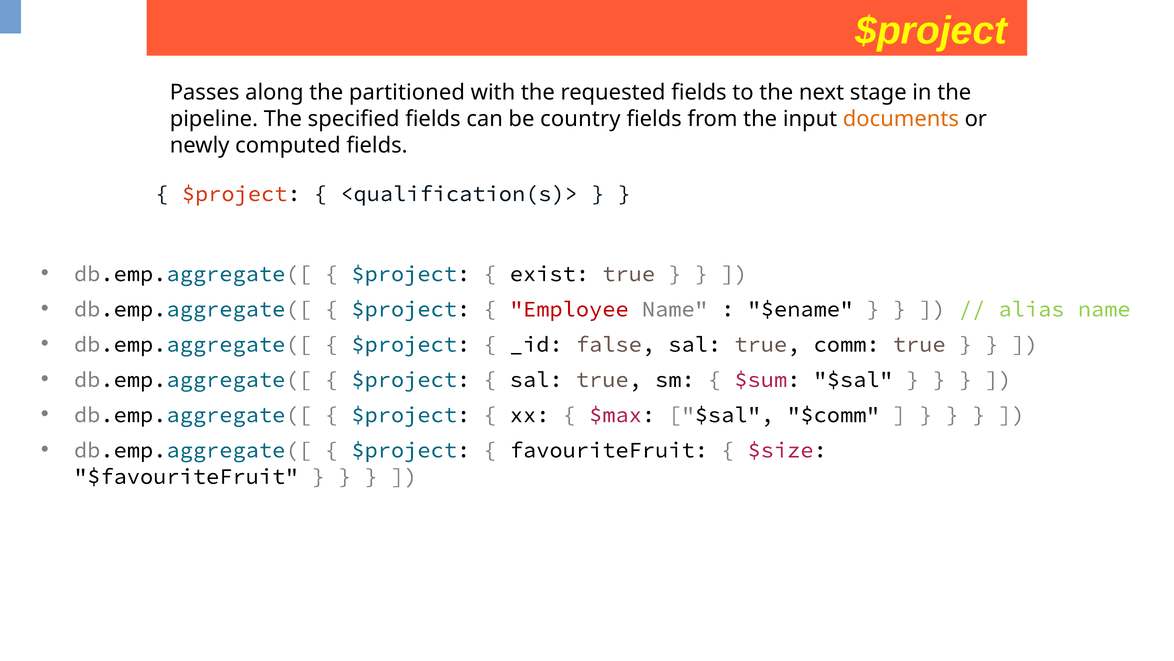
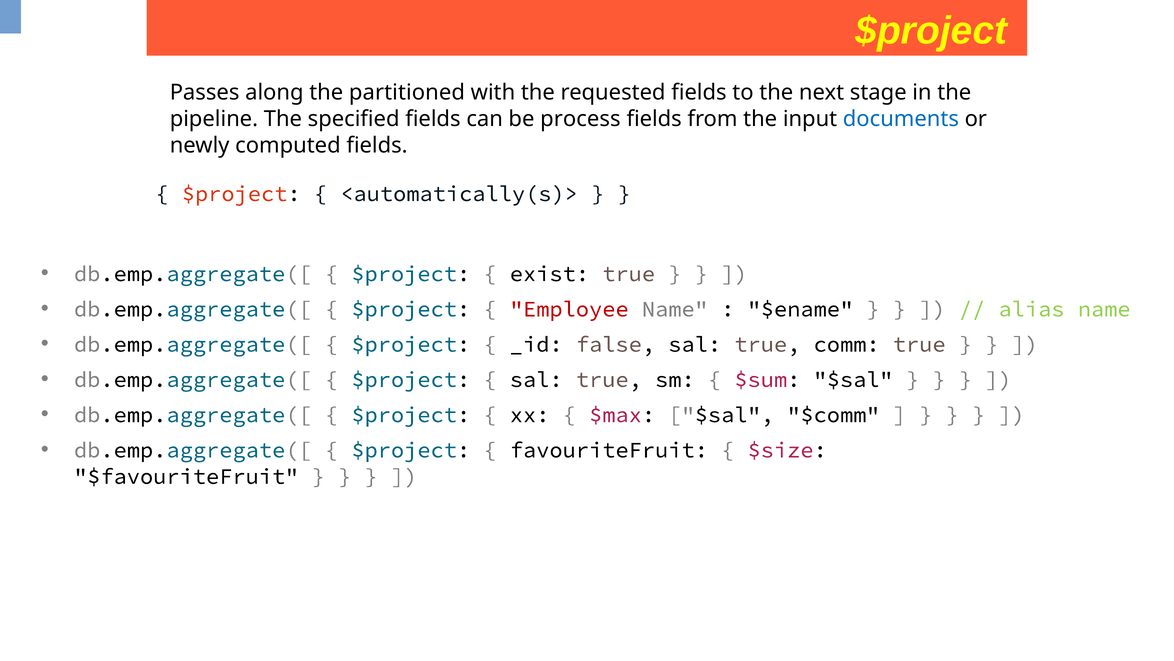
country: country -> process
documents colour: orange -> blue
<qualification(s)>: <qualification(s)> -> <automatically(s)>
